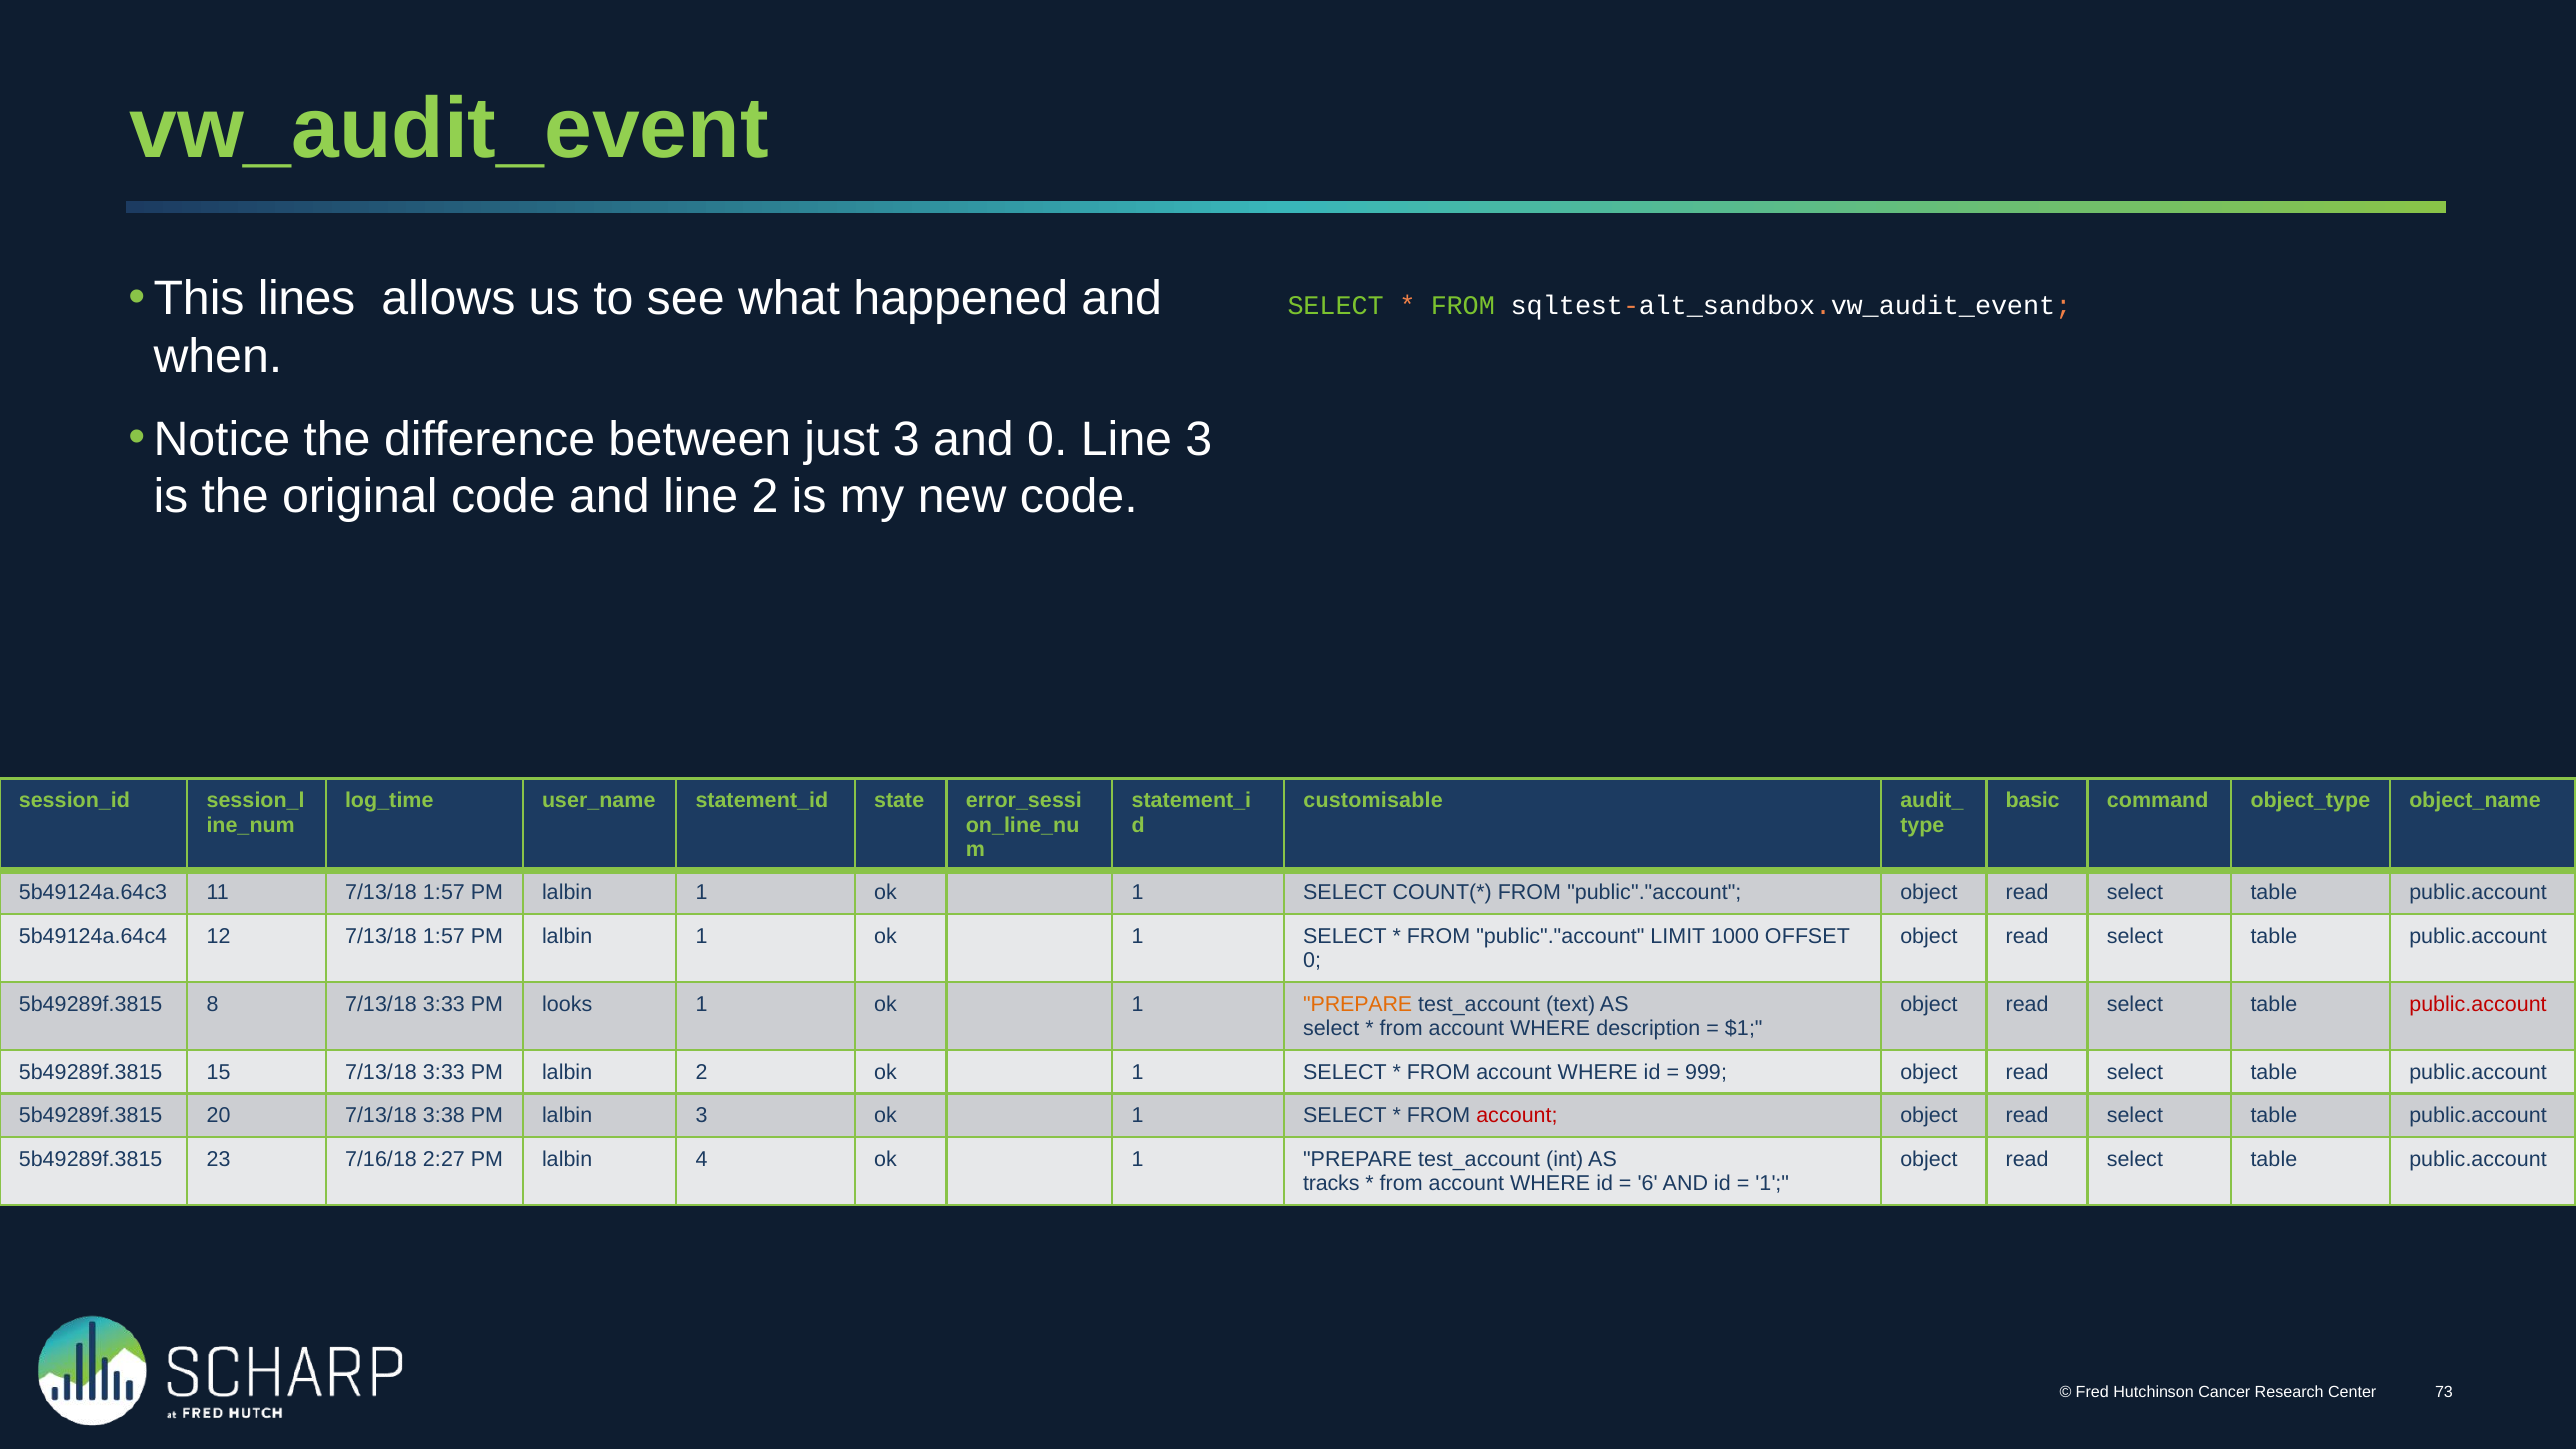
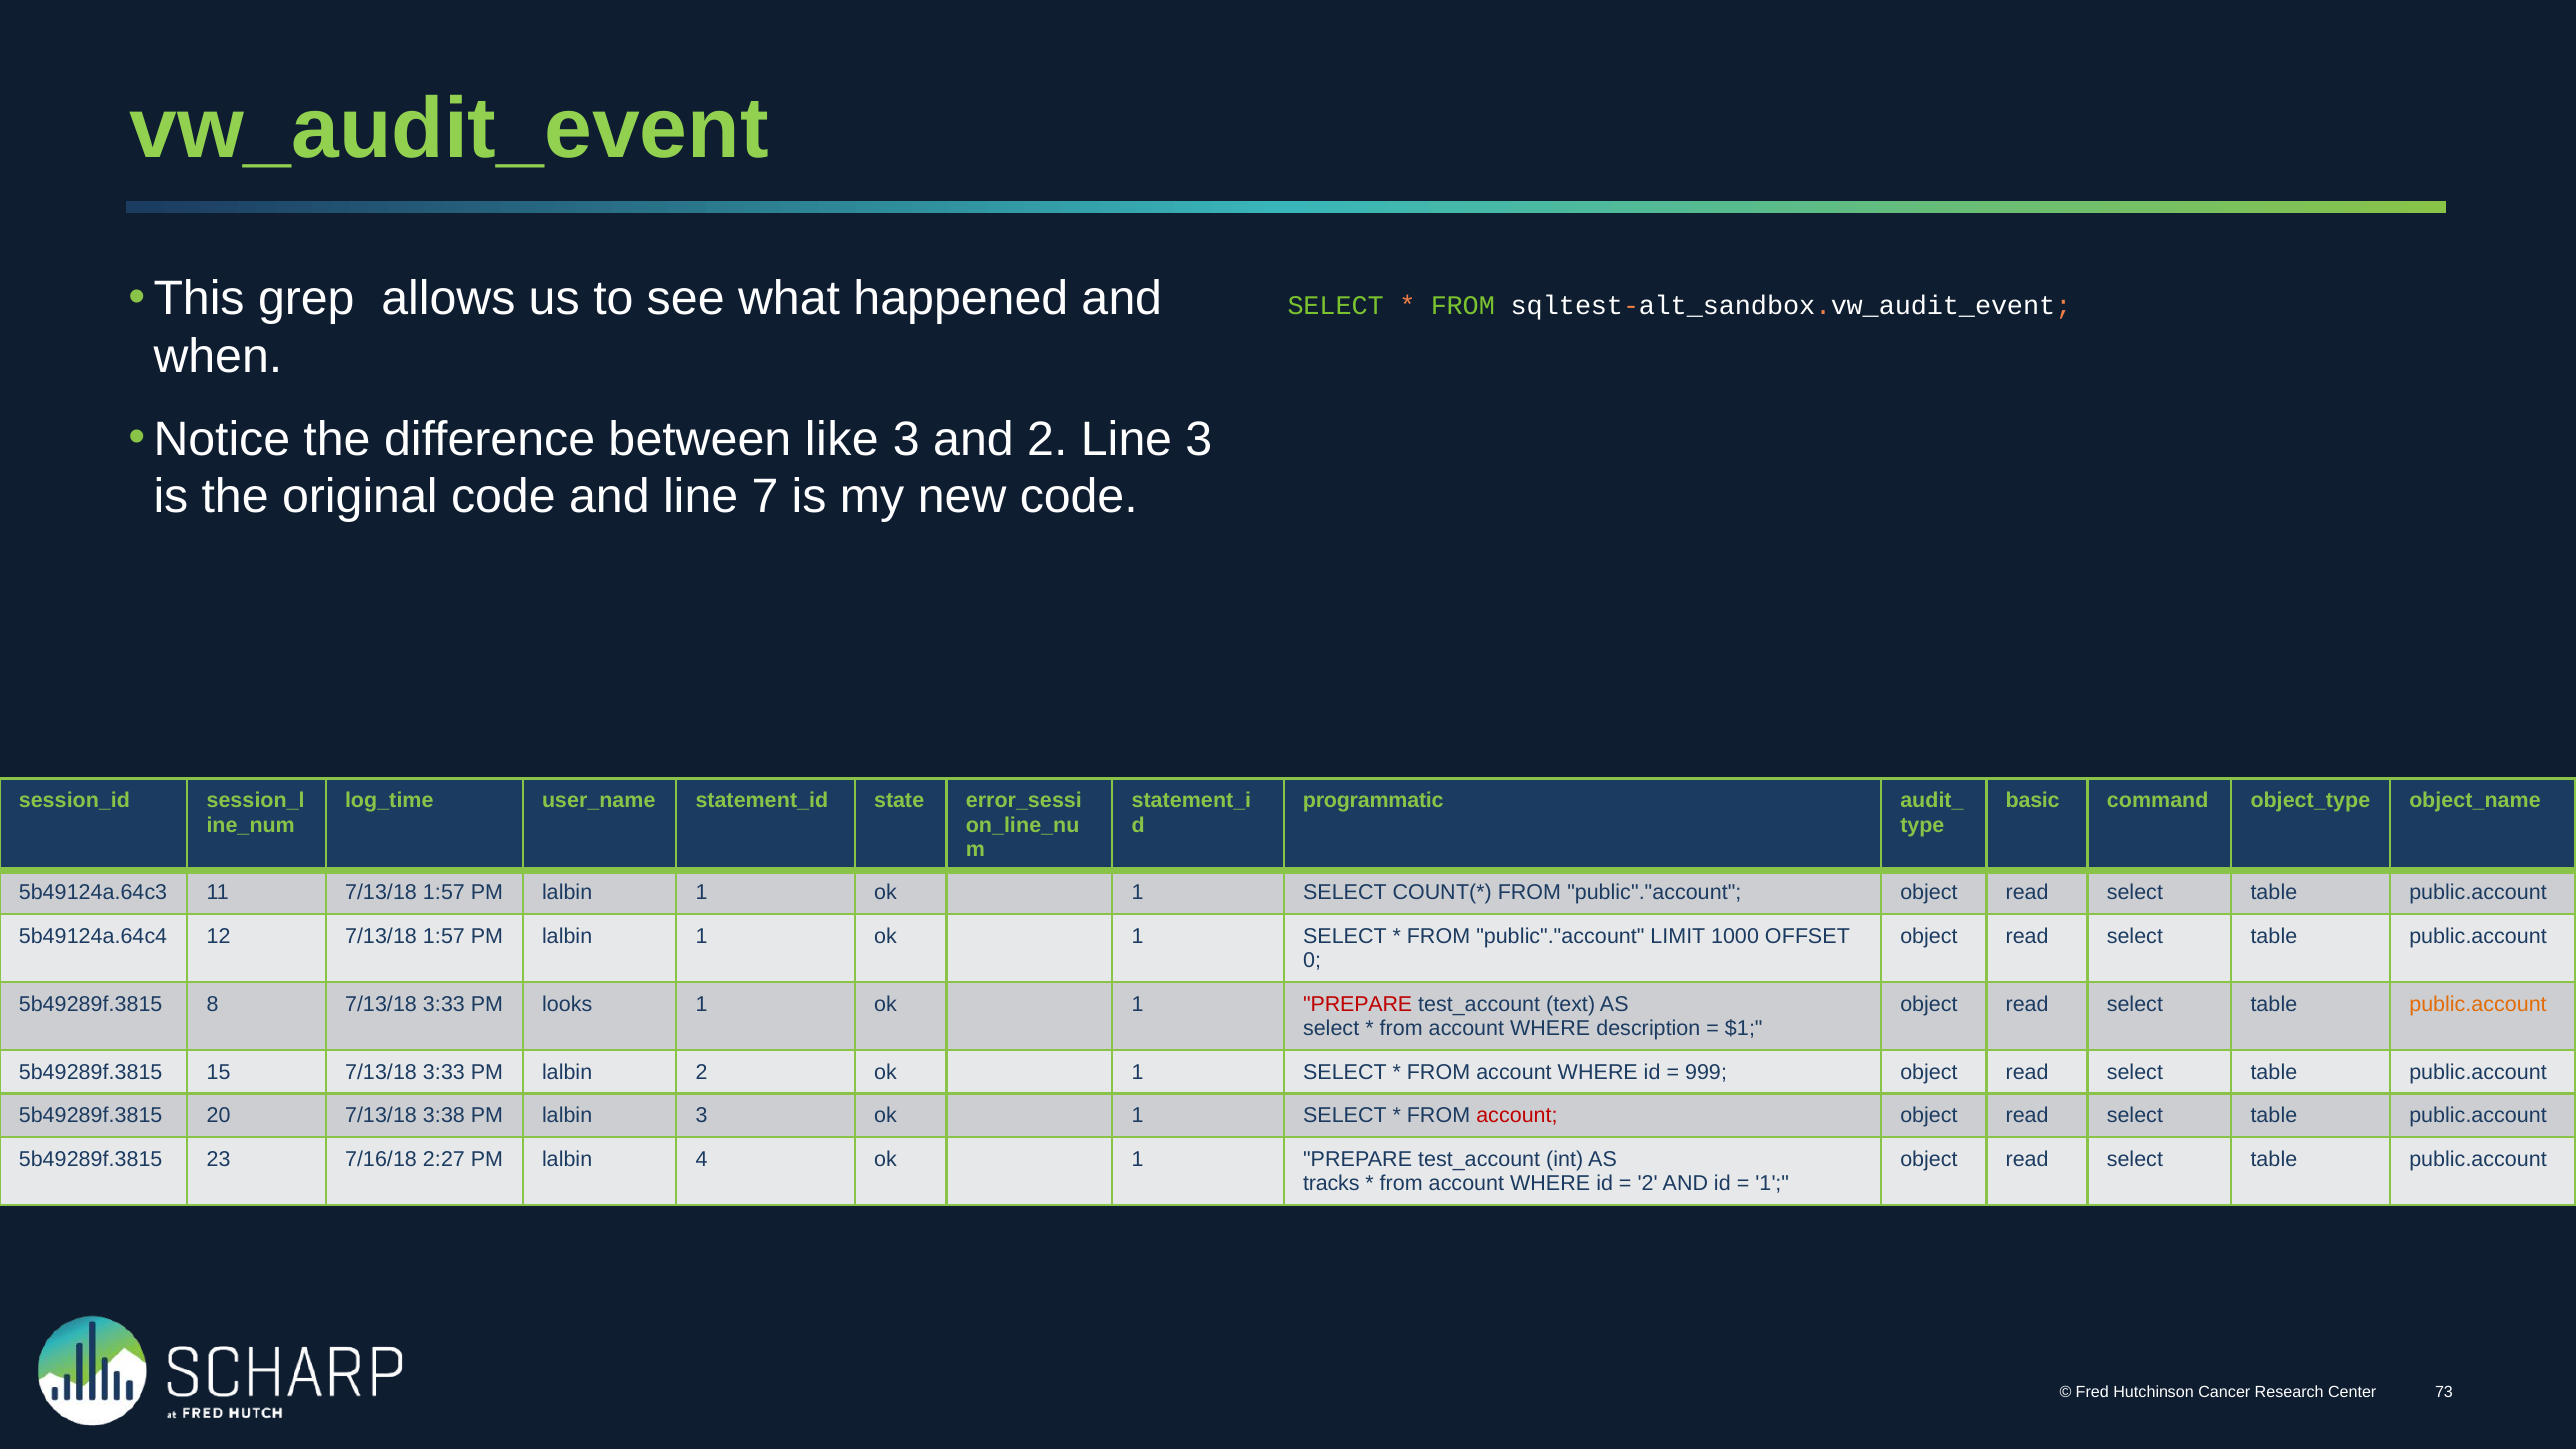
lines: lines -> grep
just: just -> like
and 0: 0 -> 2
line 2: 2 -> 7
customisable: customisable -> programmatic
PREPARE at (1358, 1005) colour: orange -> red
public.account at (2478, 1005) colour: red -> orange
6 at (1648, 1184): 6 -> 2
